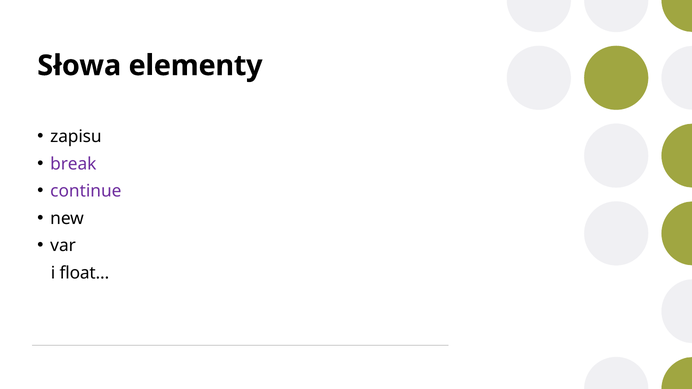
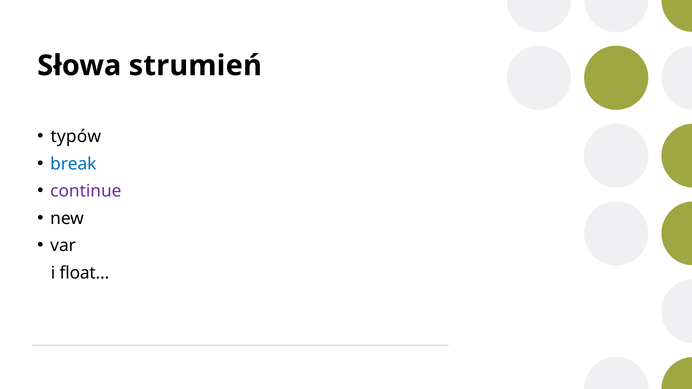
elementy: elementy -> strumień
zapisu: zapisu -> typów
break colour: purple -> blue
